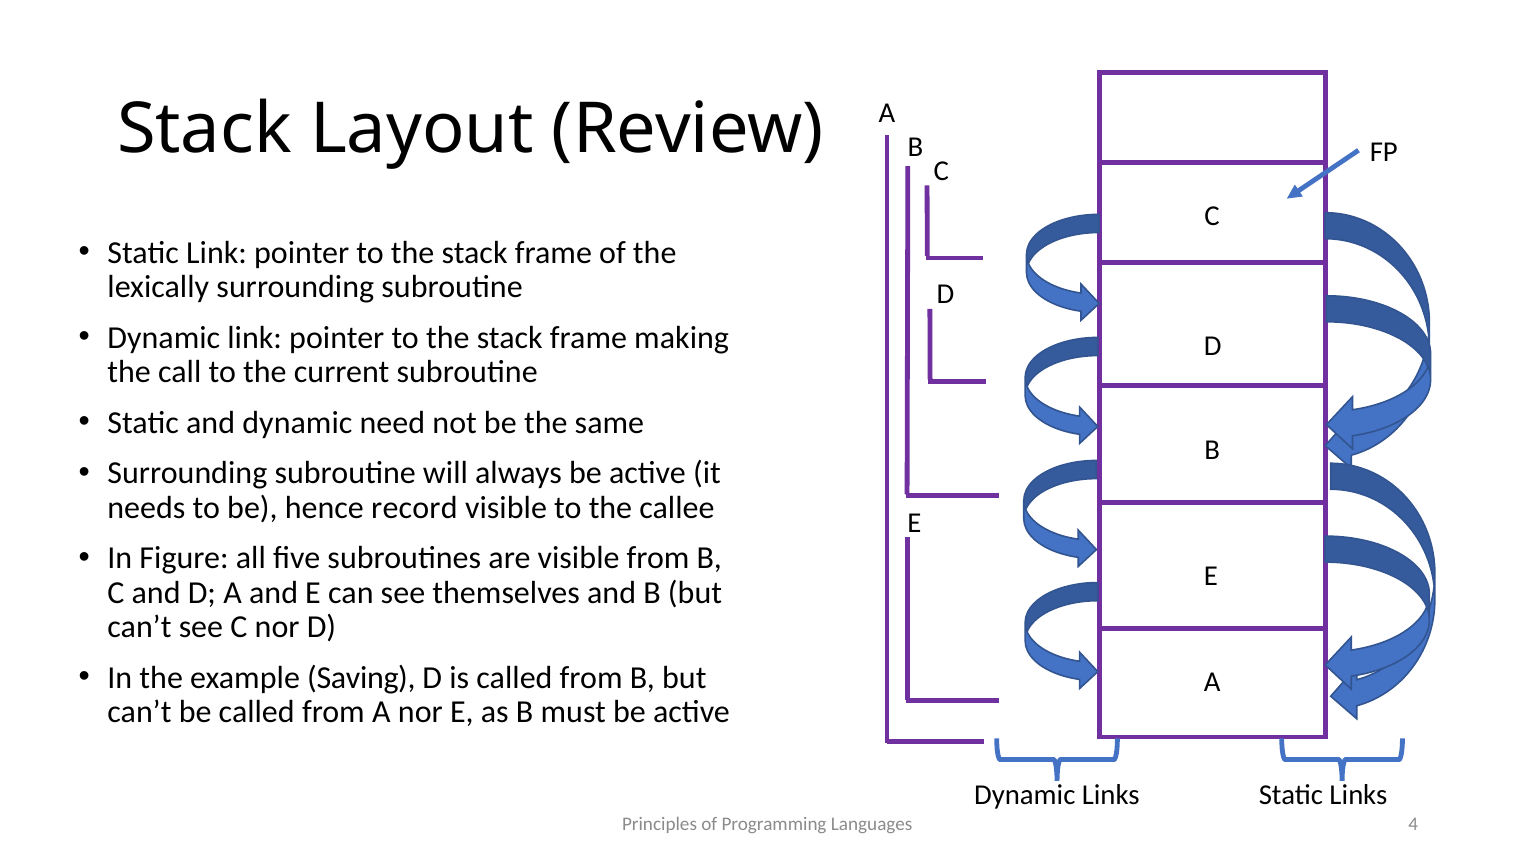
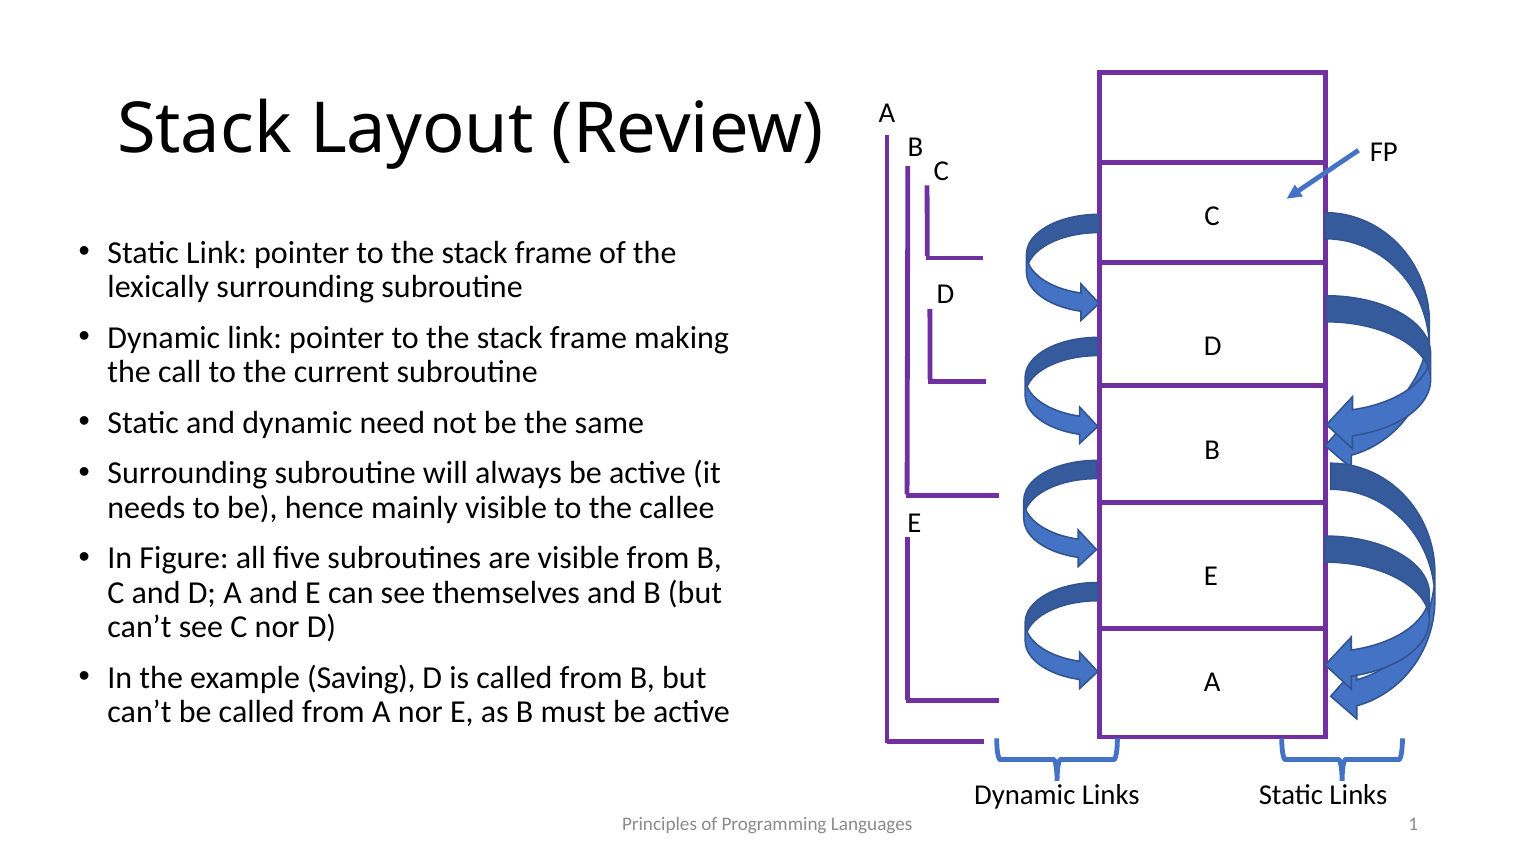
record: record -> mainly
4: 4 -> 1
